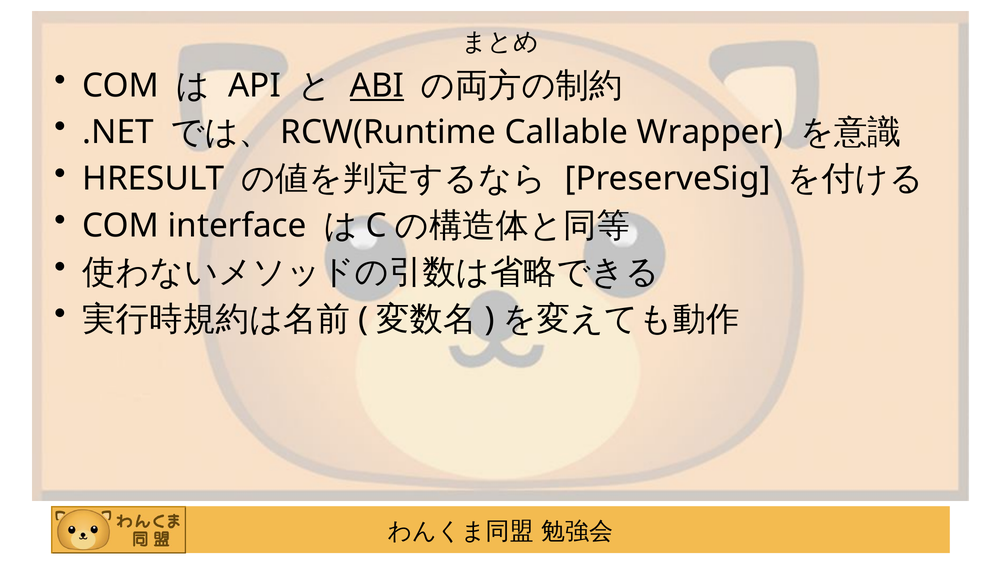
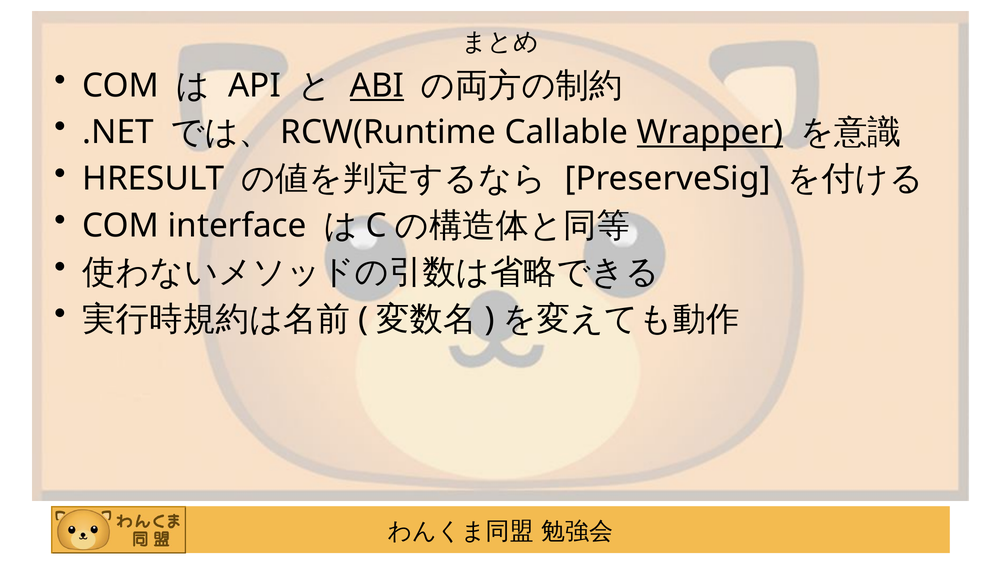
Wrapper underline: none -> present
